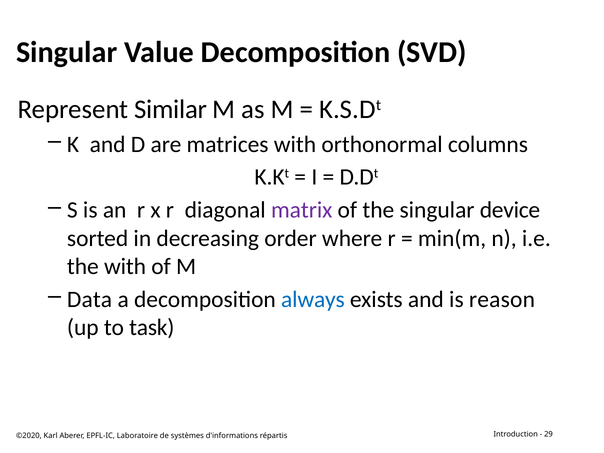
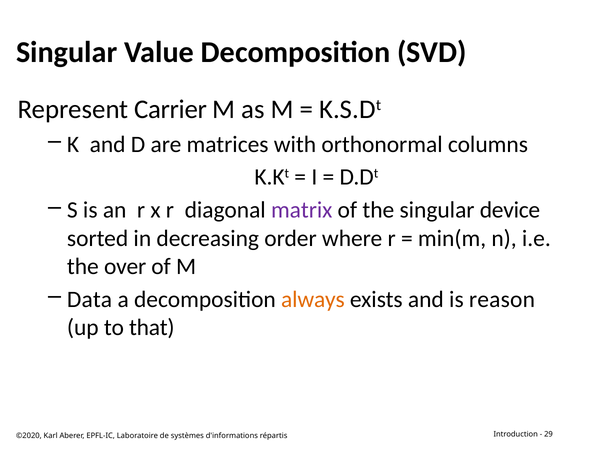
Similar: Similar -> Carrier
the with: with -> over
always colour: blue -> orange
task: task -> that
